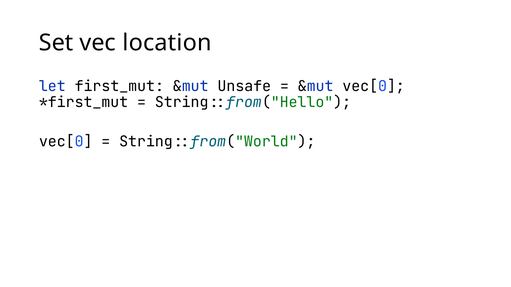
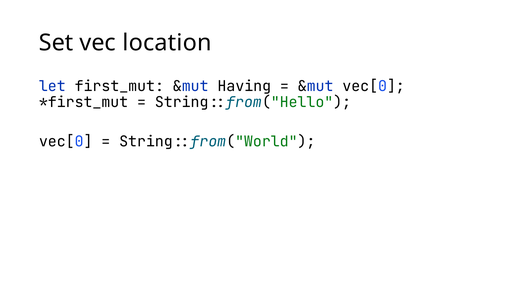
Unsafe: Unsafe -> Having
